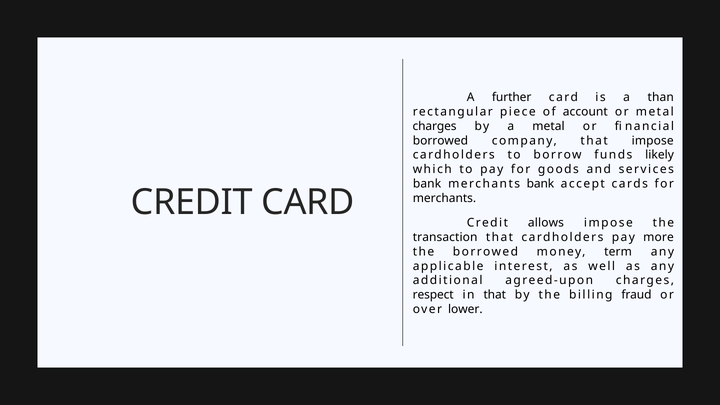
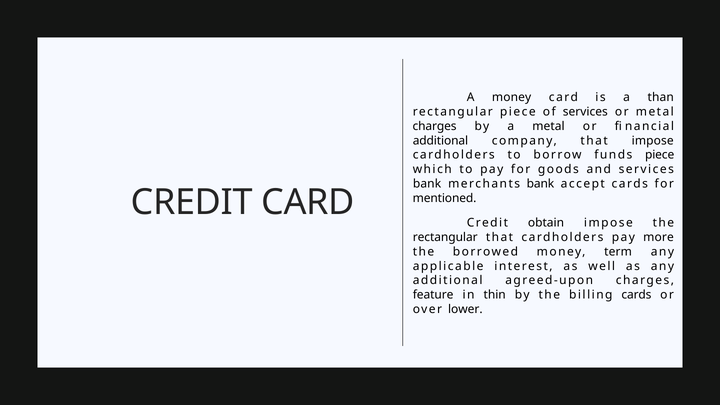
A further: further -> money
of account: account -> services
borrowed at (440, 141): borrowed -> additional
funds likely: likely -> piece
merchants at (444, 198): merchants -> mentioned
allows: allows -> obtain
transaction at (445, 237): transaction -> rectangular
respect: respect -> feature
in that: that -> thin
billing fraud: fraud -> cards
